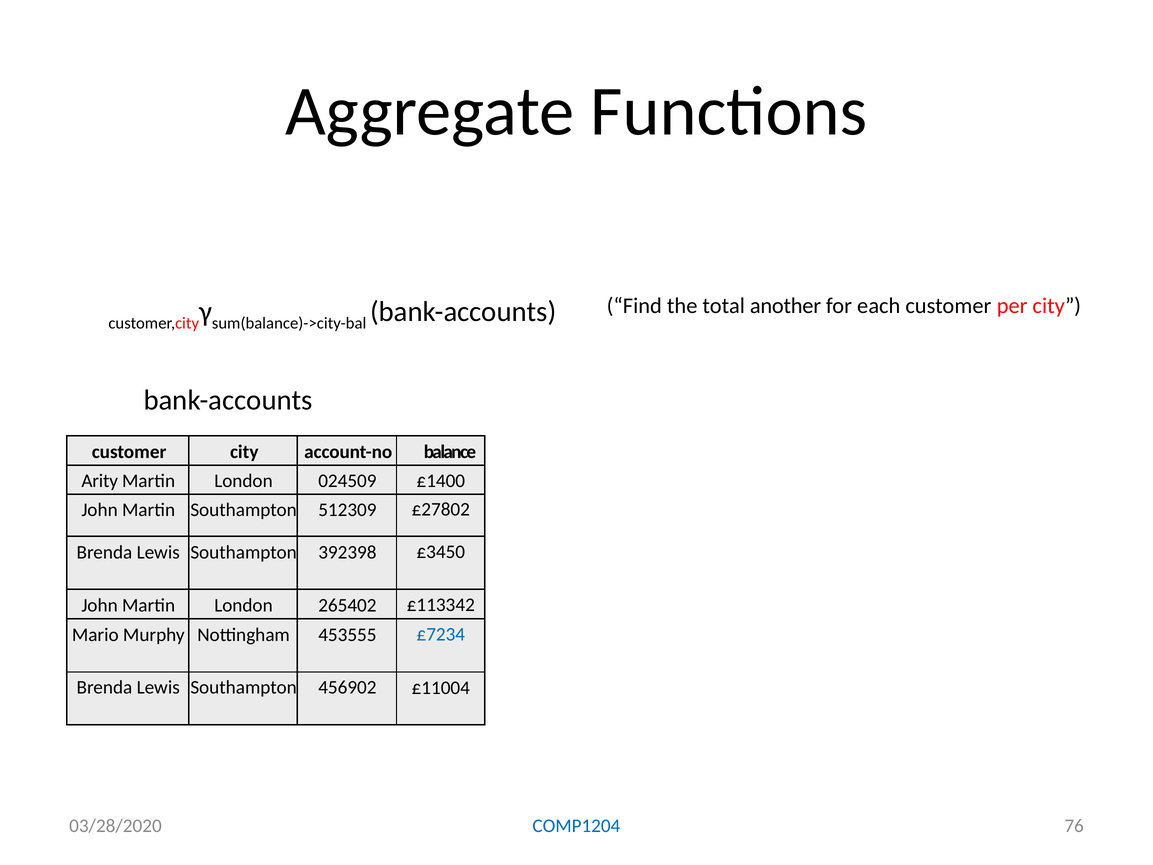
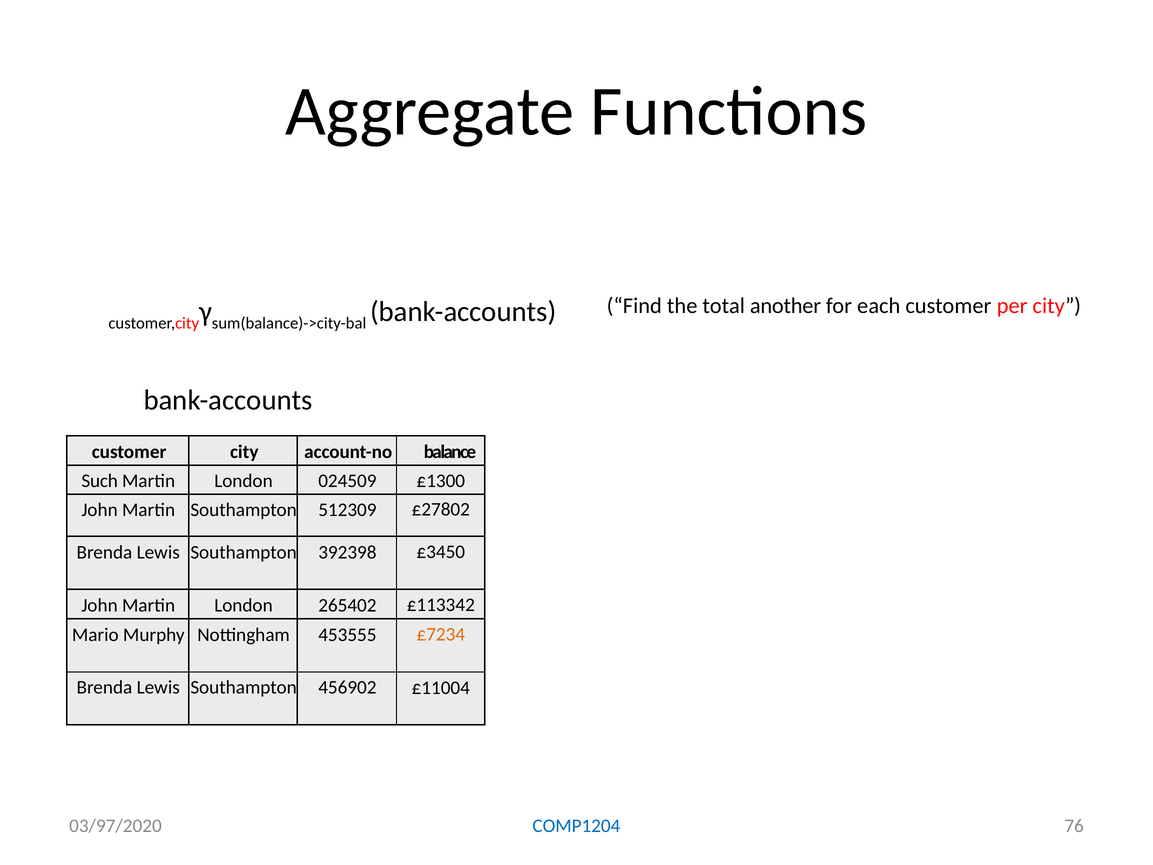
Arity: Arity -> Such
£1400: £1400 -> £1300
£7234 colour: blue -> orange
03/28/2020: 03/28/2020 -> 03/97/2020
